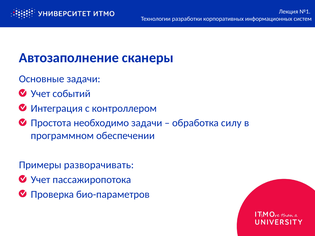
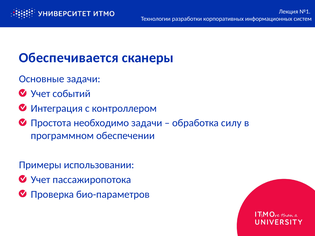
Автозаполнение: Автозаполнение -> Обеспечивается
разворачивать: разворачивать -> использовании
